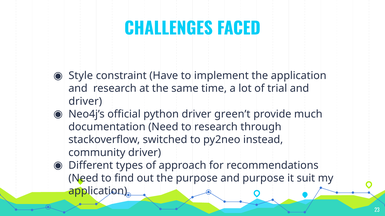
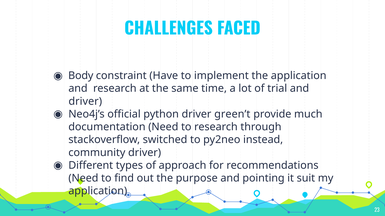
Style: Style -> Body
and purpose: purpose -> pointing
